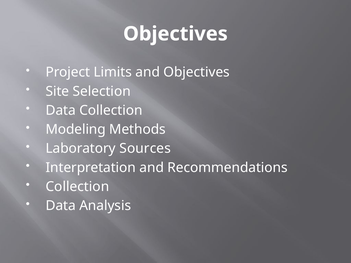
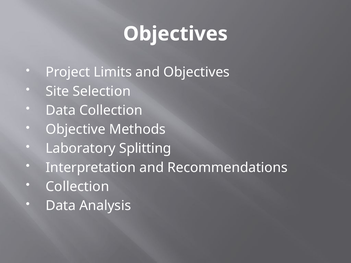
Modeling: Modeling -> Objective
Sources: Sources -> Splitting
